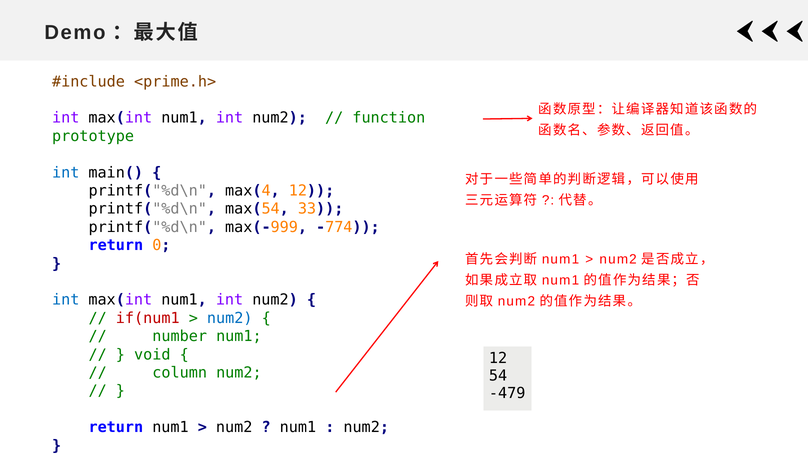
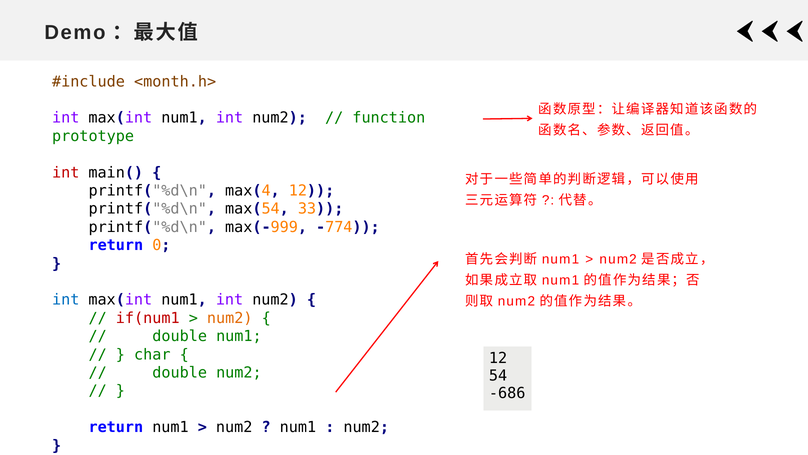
<prime.h>: <prime.h> -> <month.h>
int at (66, 172) colour: blue -> red
num2 at (230, 318) colour: blue -> orange
number at (180, 336): number -> double
void: void -> char
column at (180, 372): column -> double
-479: -479 -> -686
